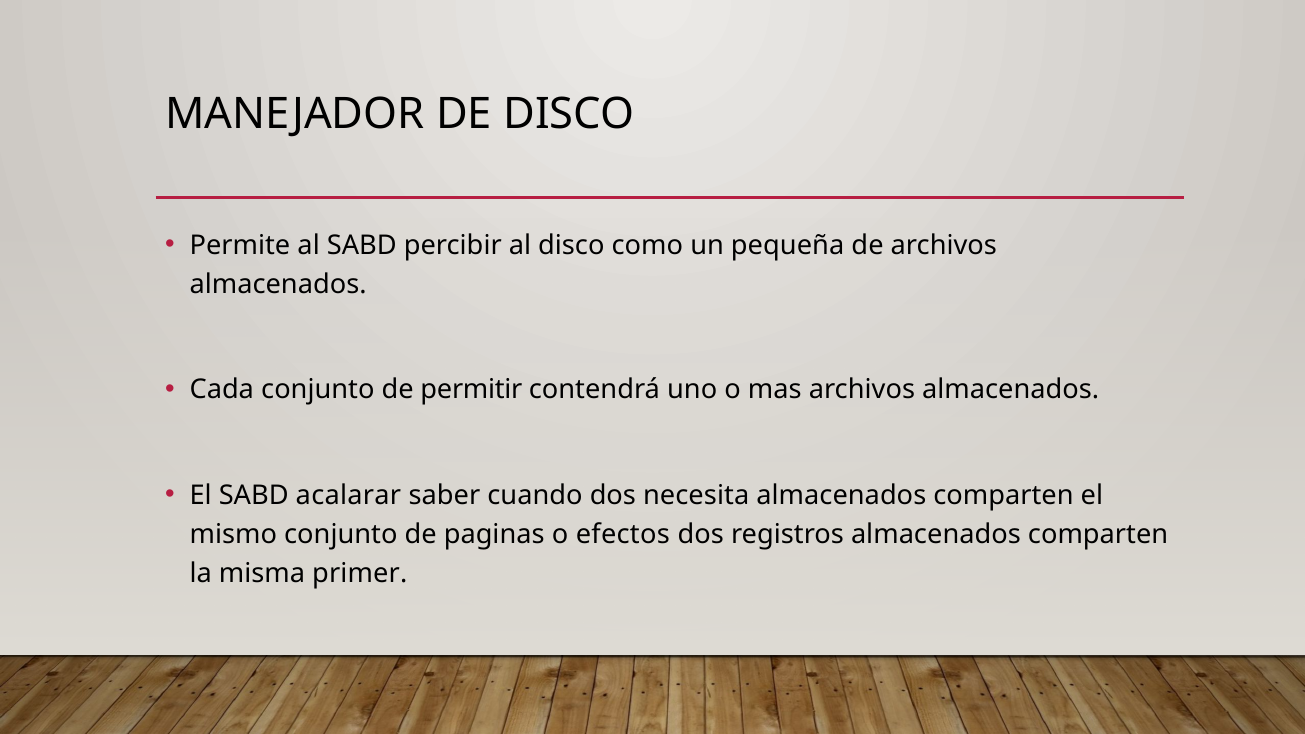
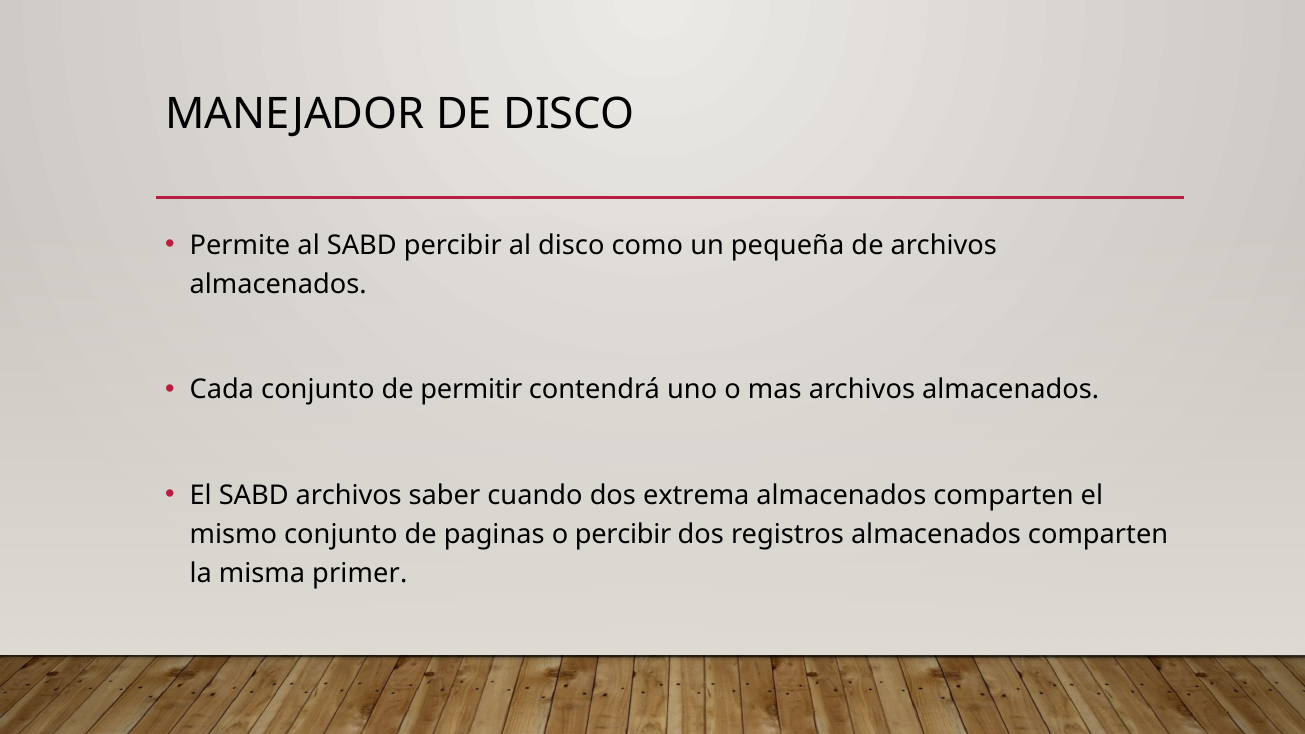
SABD acalarar: acalarar -> archivos
necesita: necesita -> extrema
o efectos: efectos -> percibir
